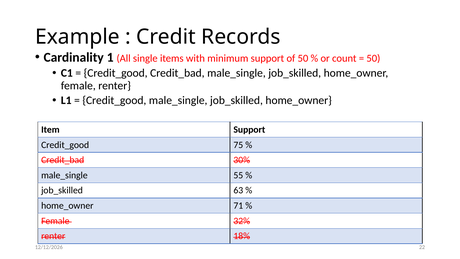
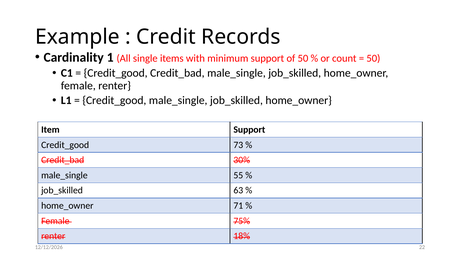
75: 75 -> 73
32%: 32% -> 75%
